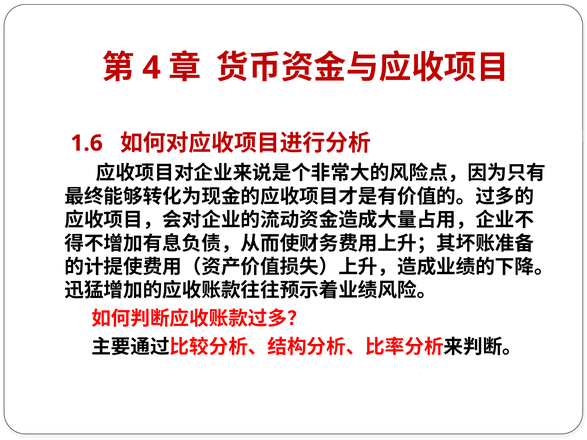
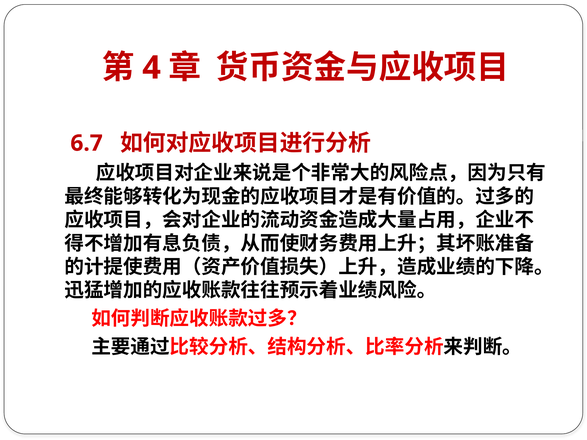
1.6: 1.6 -> 6.7
